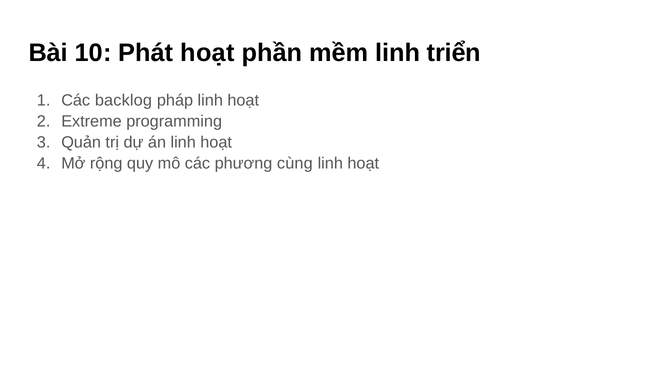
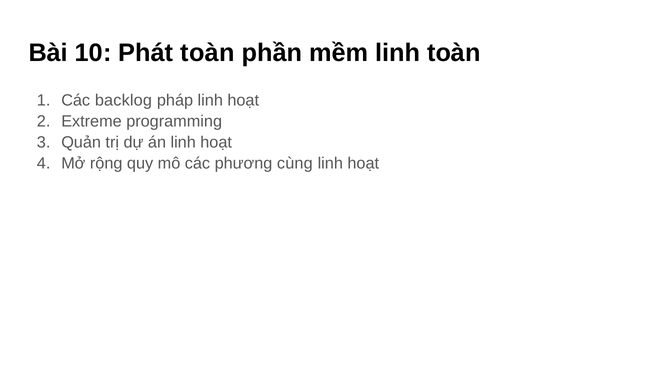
Phát hoạt: hoạt -> toàn
linh triển: triển -> toàn
